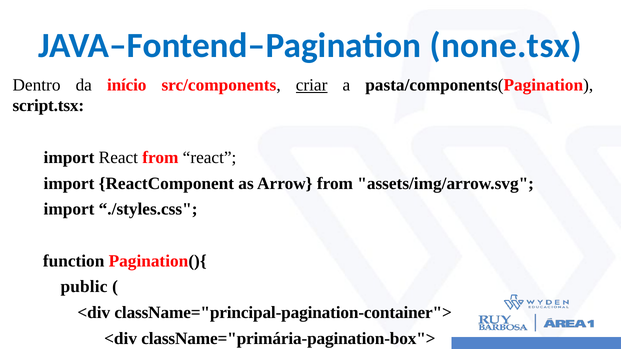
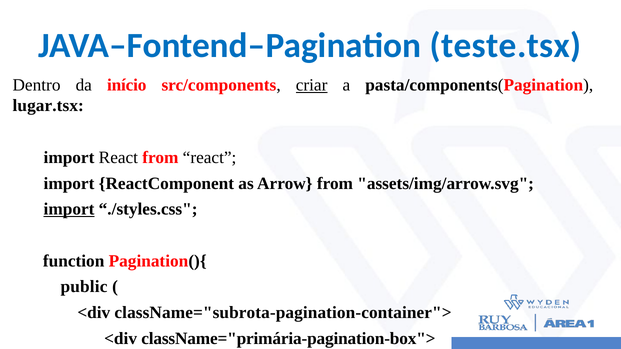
none.tsx: none.tsx -> teste.tsx
script.tsx: script.tsx -> lugar.tsx
import at (69, 209) underline: none -> present
className="principal-pagination-container">: className="principal-pagination-container"> -> className="subrota-pagination-container">
